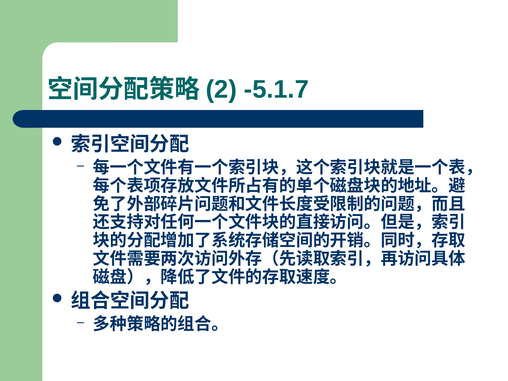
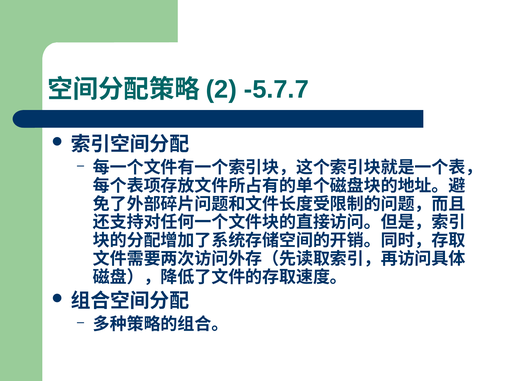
-5.1.7: -5.1.7 -> -5.7.7
